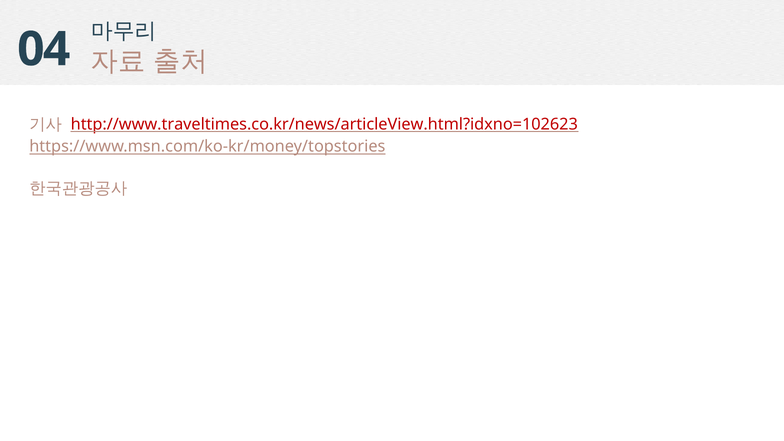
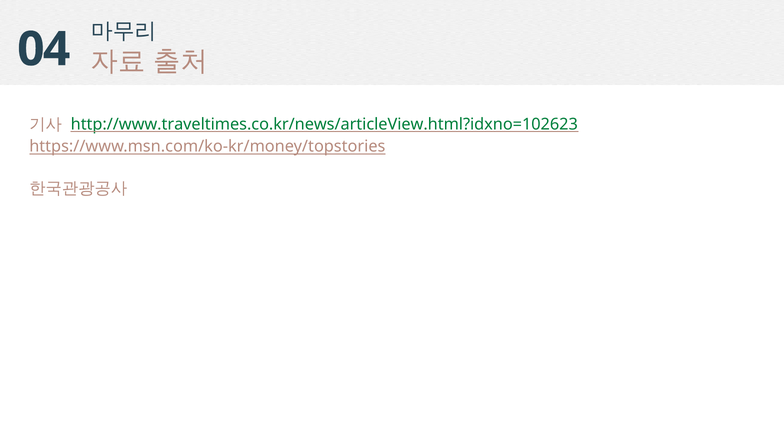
http://www.traveltimes.co.kr/news/articleView.html?idxno=102623 colour: red -> green
